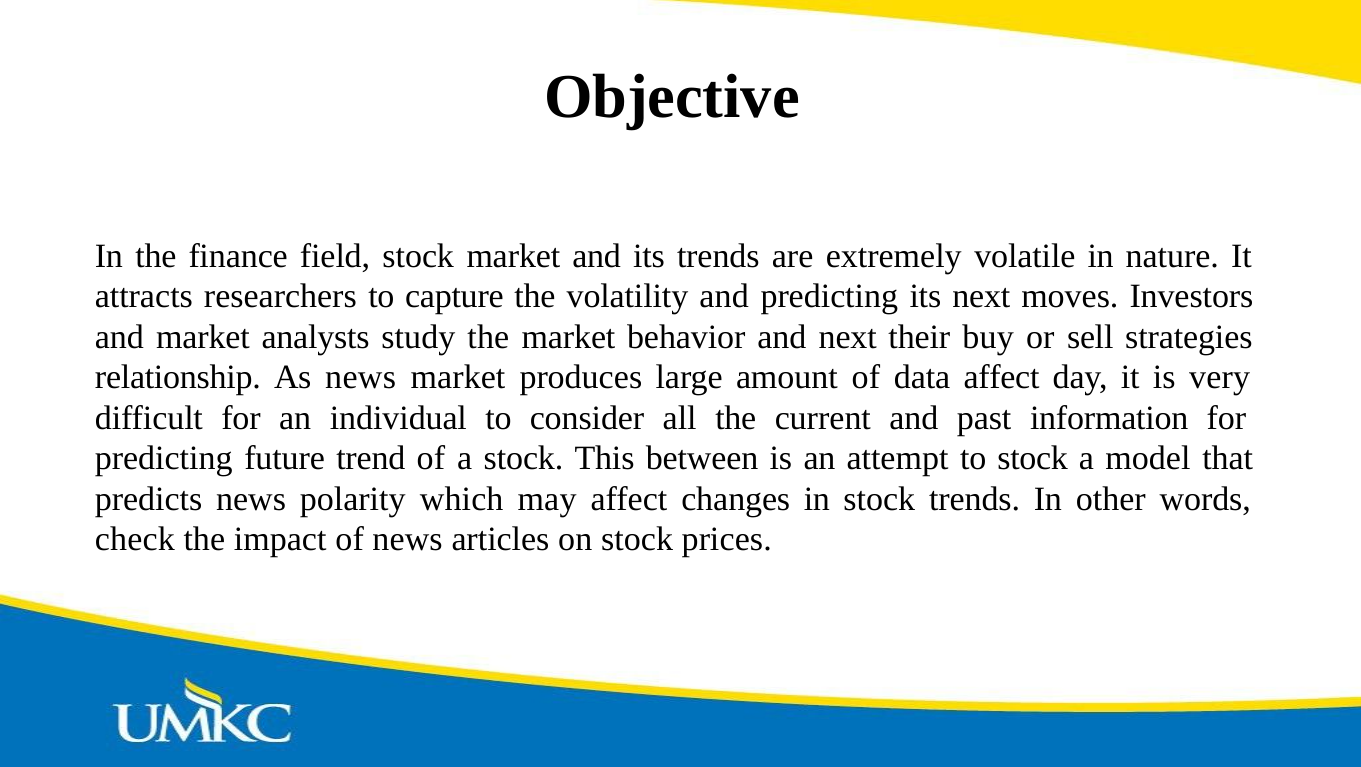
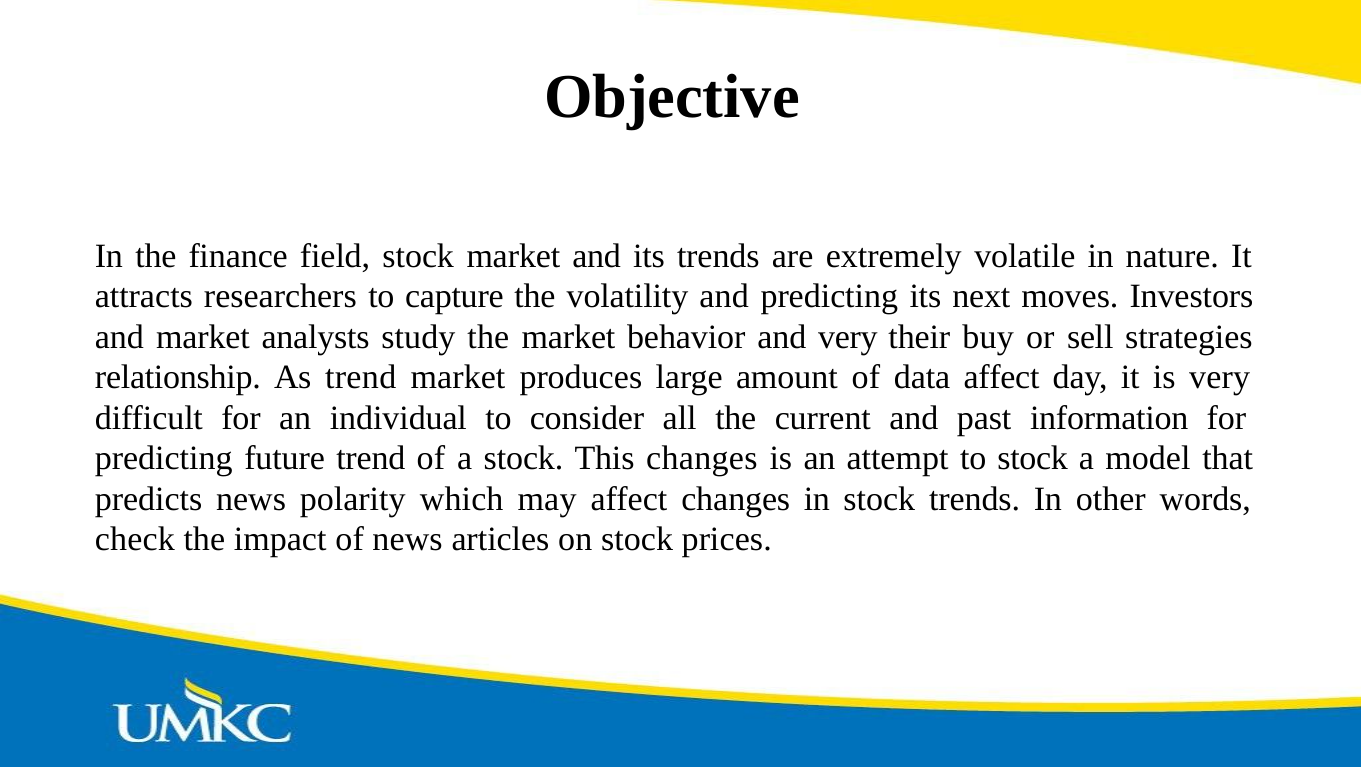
and next: next -> very
As news: news -> trend
This between: between -> changes
